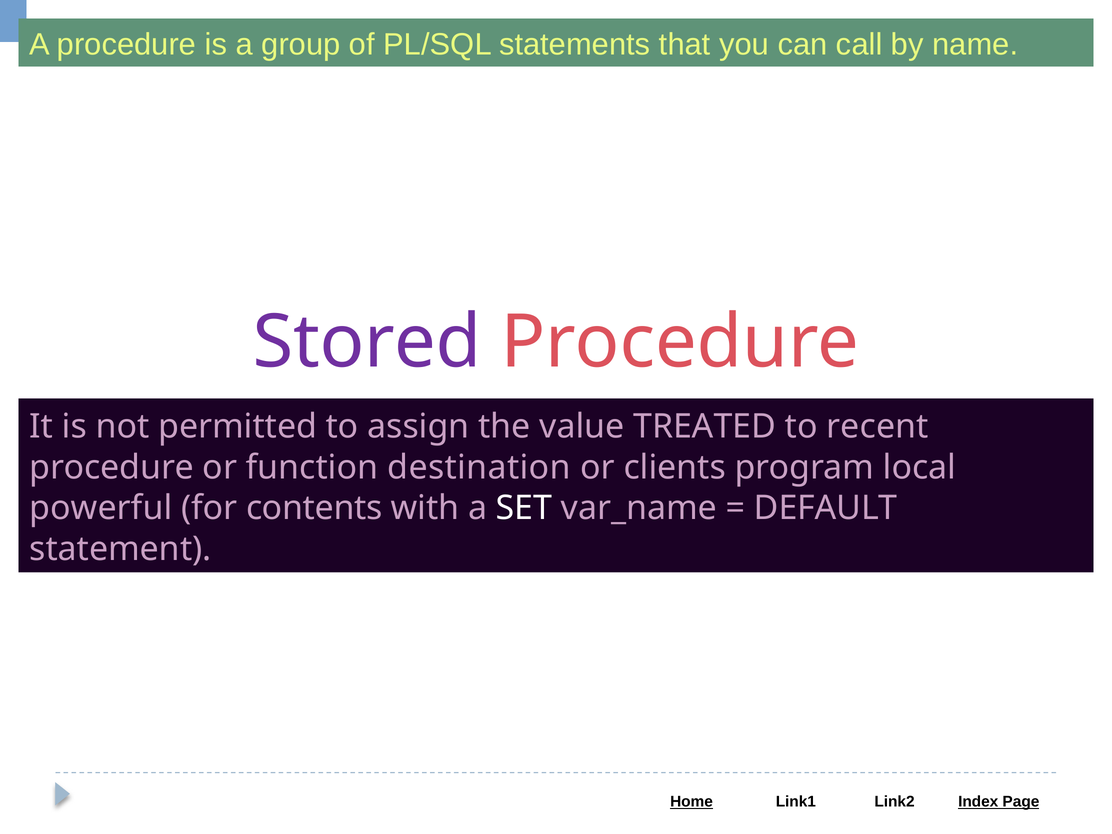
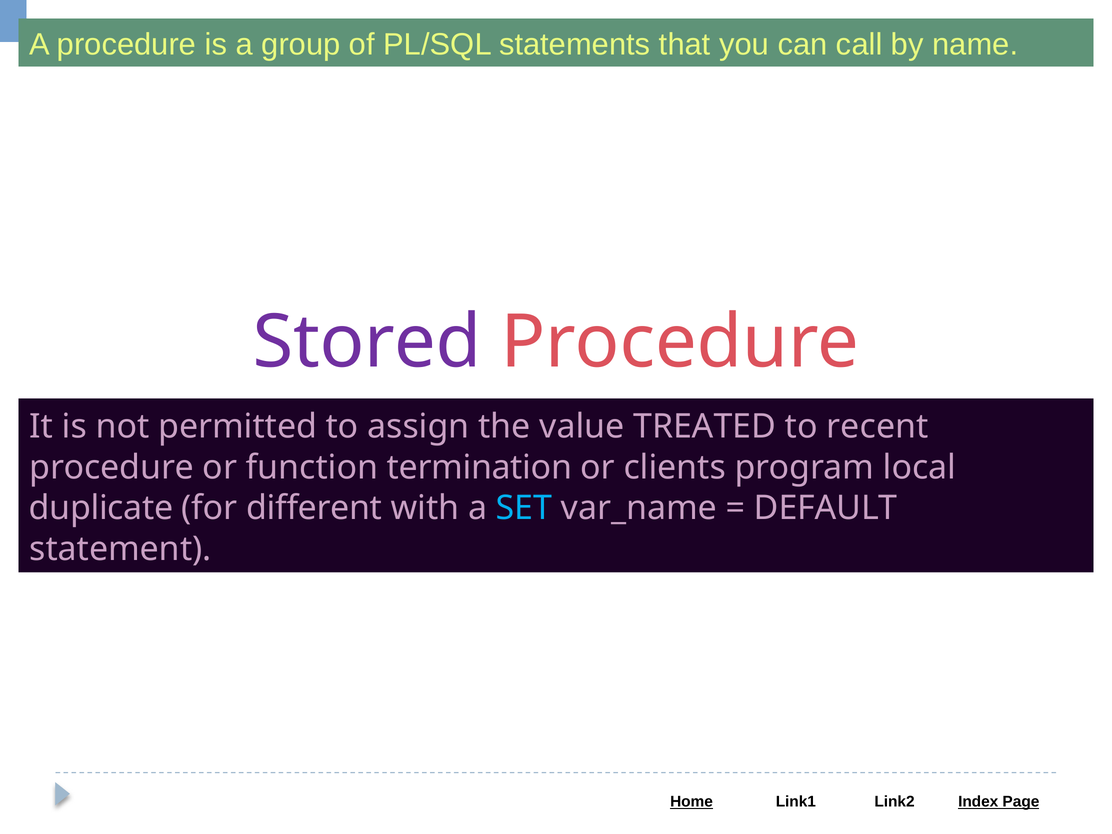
destination: destination -> termination
powerful: powerful -> duplicate
contents: contents -> different
SET colour: white -> light blue
